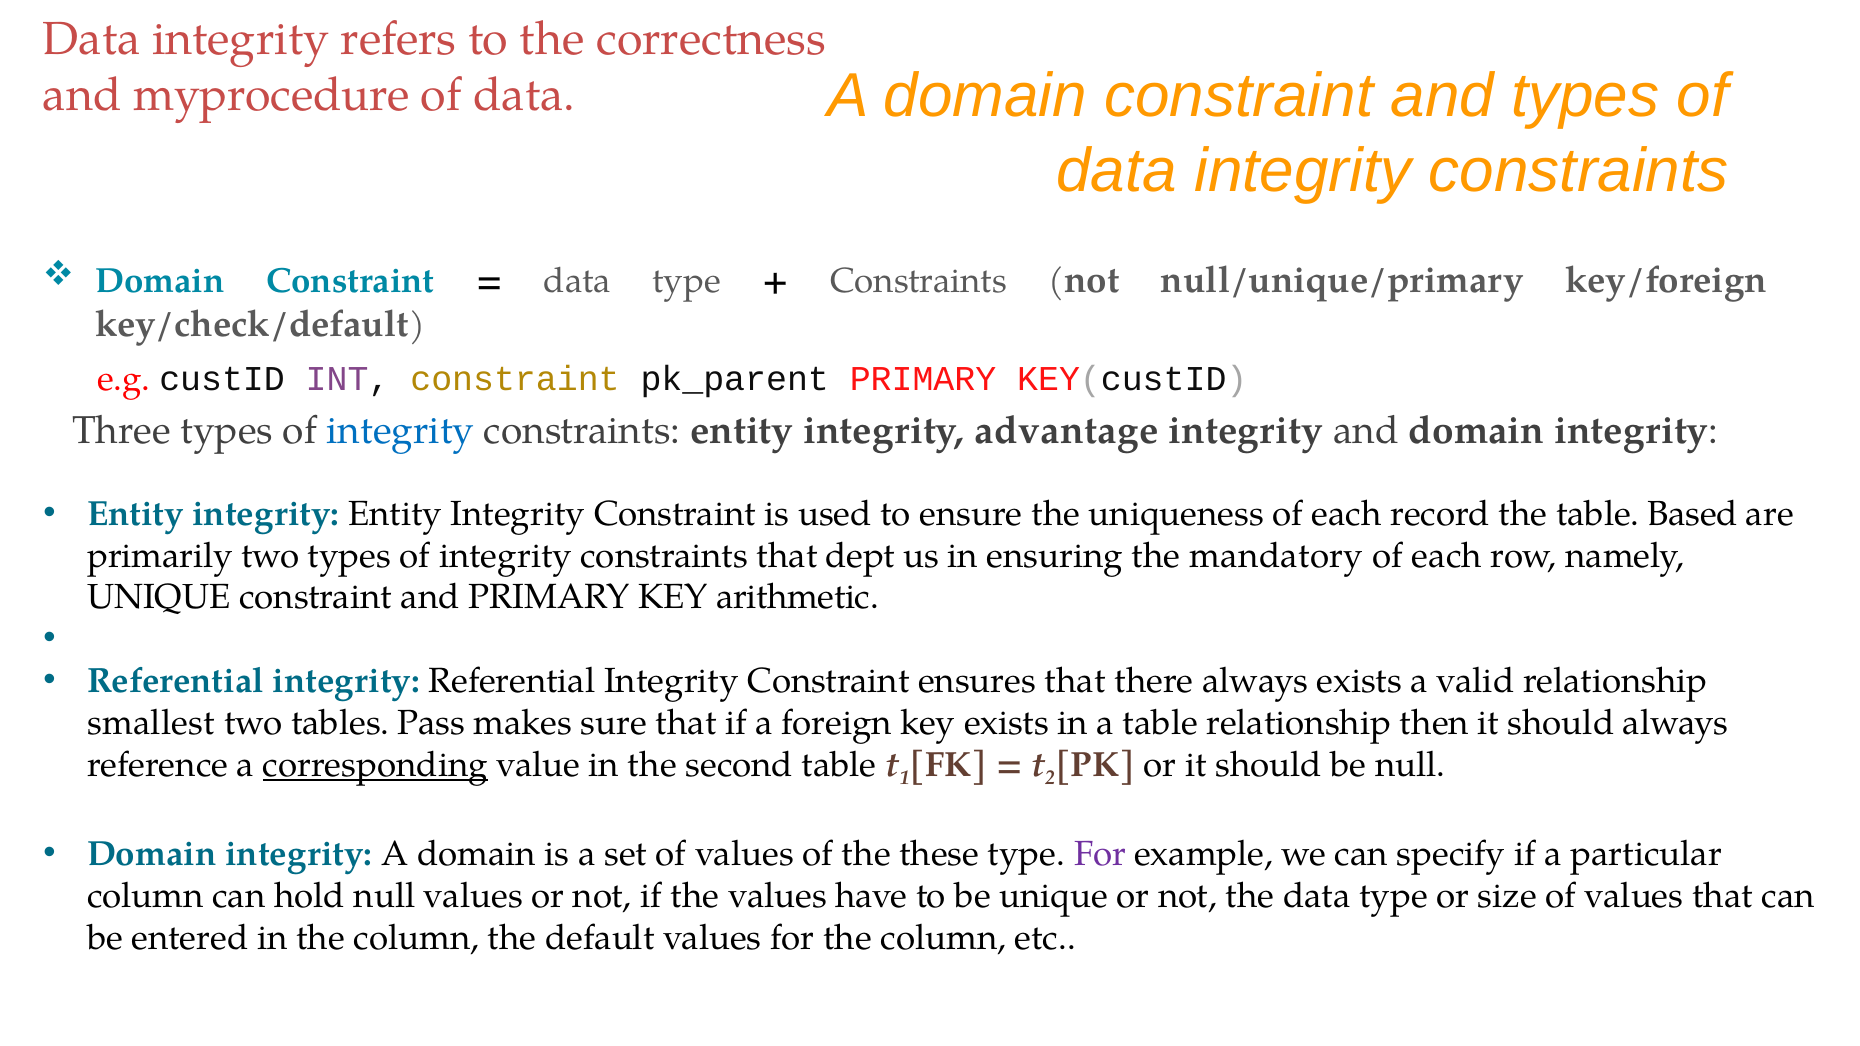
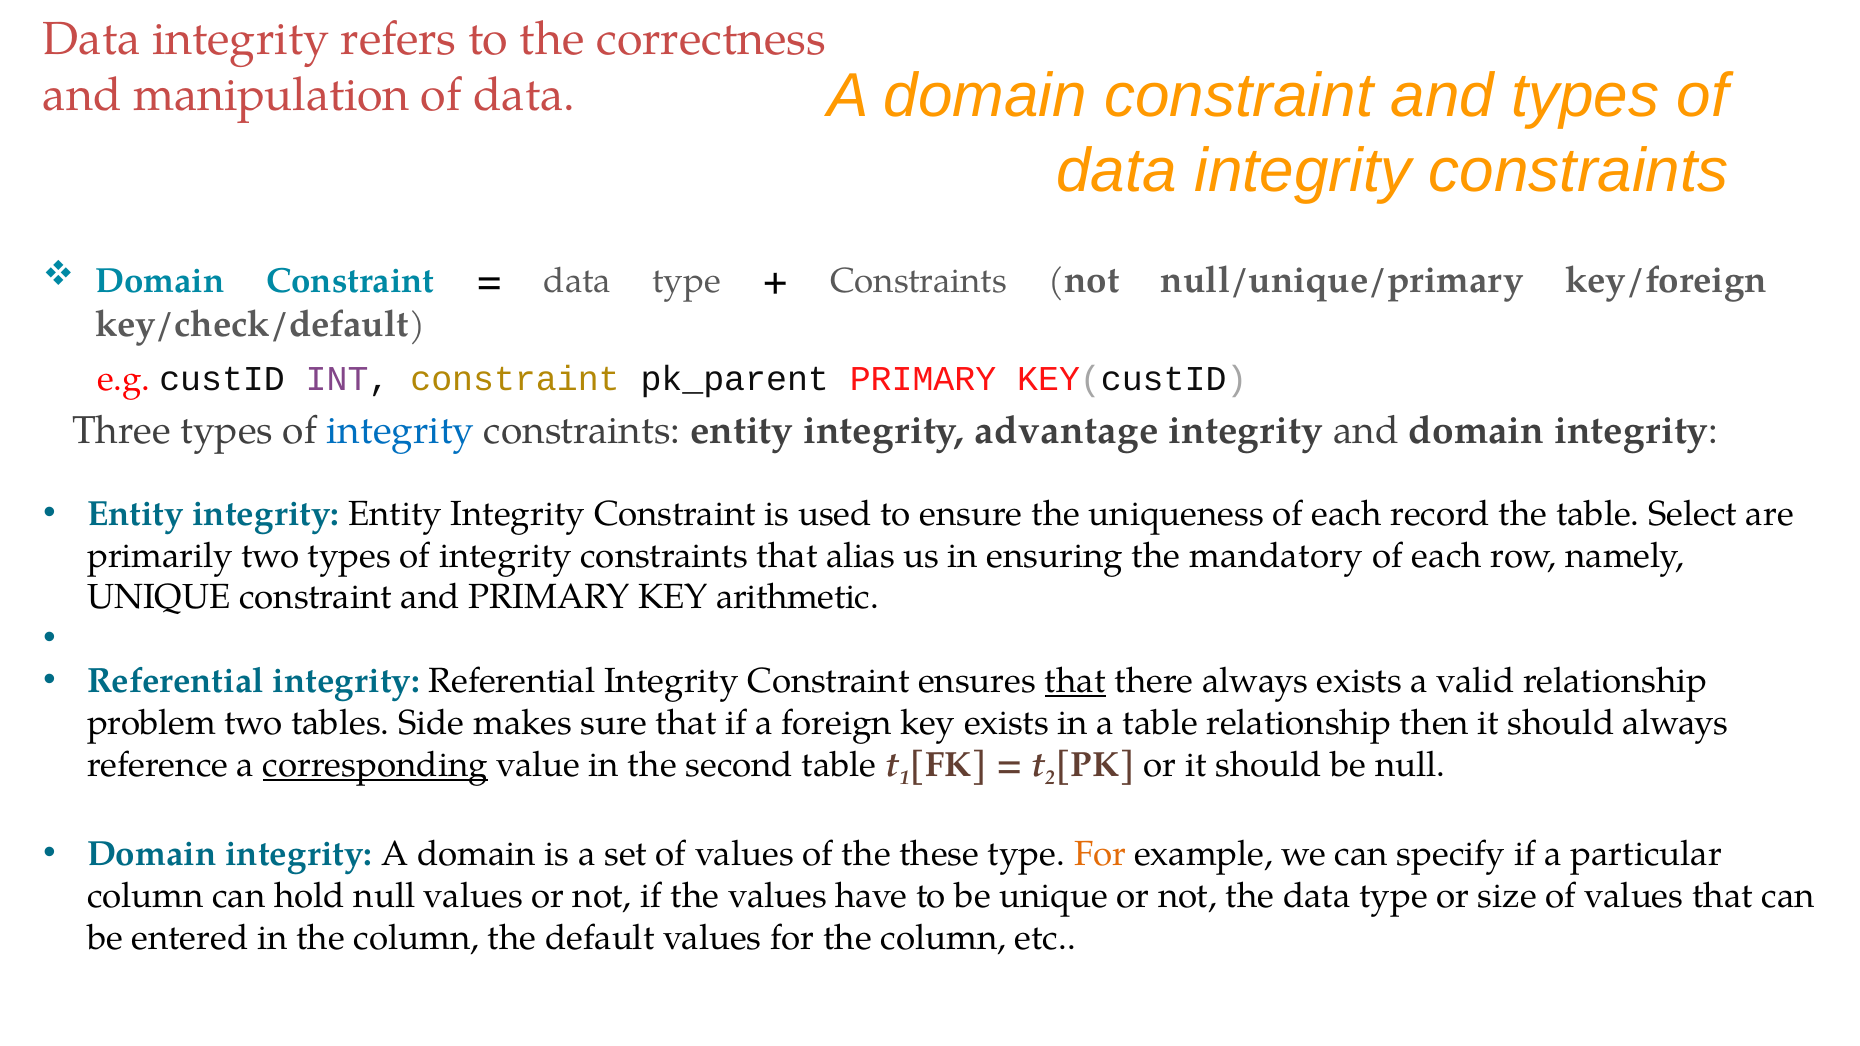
myprocedure: myprocedure -> manipulation
Based: Based -> Select
dept: dept -> alias
that at (1075, 681) underline: none -> present
smallest: smallest -> problem
Pass: Pass -> Side
For at (1100, 854) colour: purple -> orange
